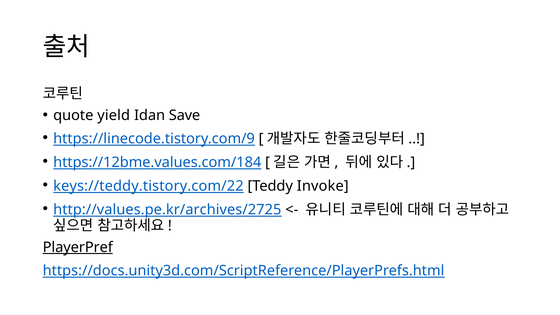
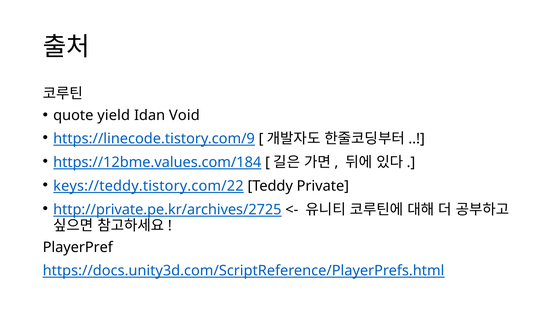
Save: Save -> Void
Invoke: Invoke -> Private
http://values.pe.kr/archives/2725: http://values.pe.kr/archives/2725 -> http://private.pe.kr/archives/2725
PlayerPref underline: present -> none
